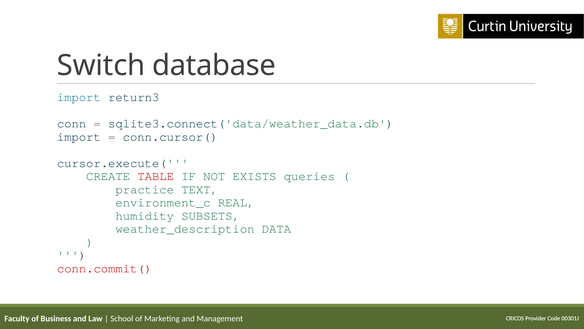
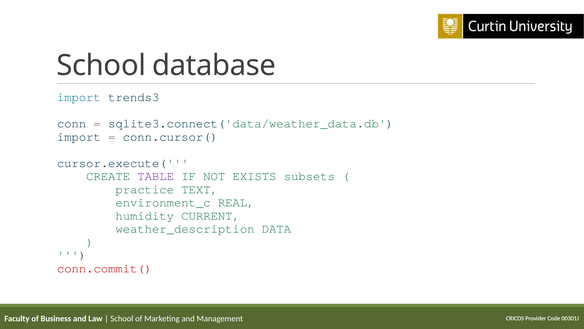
Switch at (101, 65): Switch -> School
return3: return3 -> trends3
TABLE colour: red -> purple
queries: queries -> subsets
SUBSETS: SUBSETS -> CURRENT
